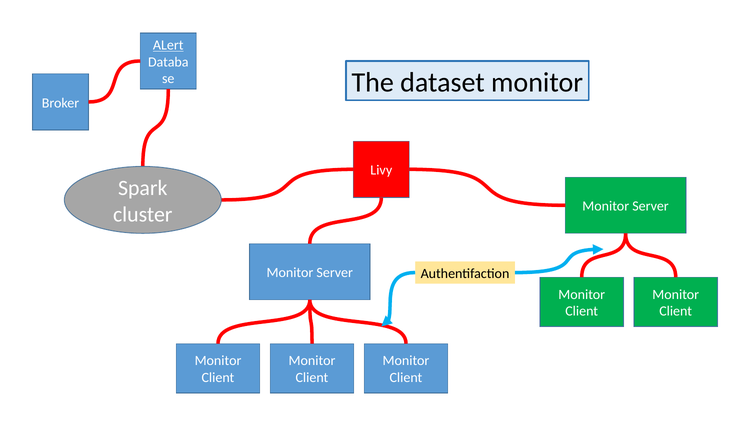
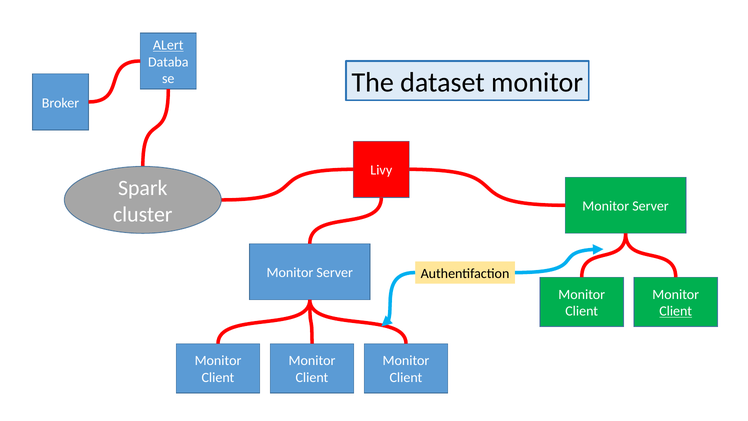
Client at (676, 311) underline: none -> present
